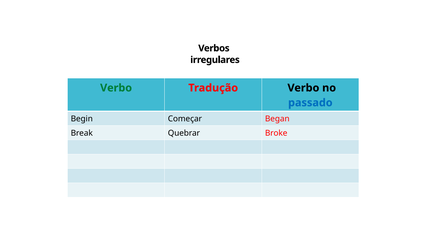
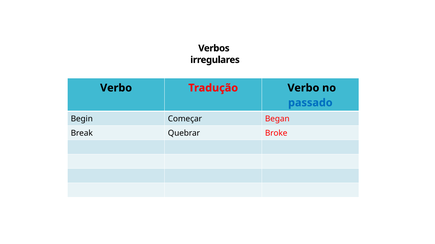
Verbo at (116, 88) colour: green -> black
